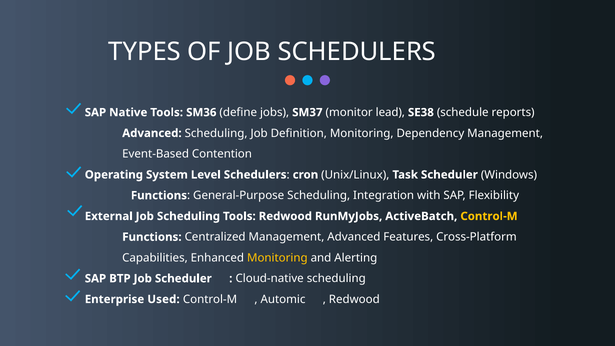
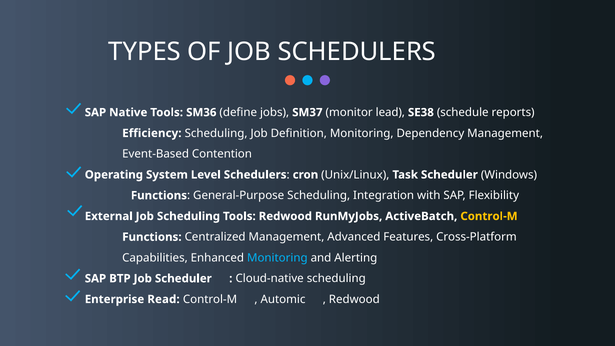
Advanced at (152, 133): Advanced -> Efficiency
Monitoring at (277, 258) colour: yellow -> light blue
Used: Used -> Read
